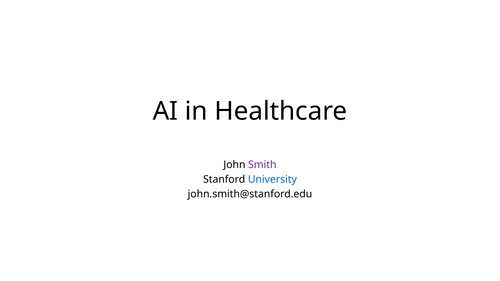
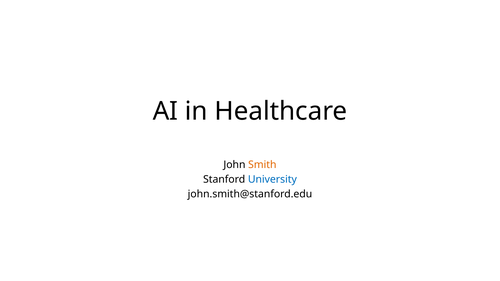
Smith colour: purple -> orange
